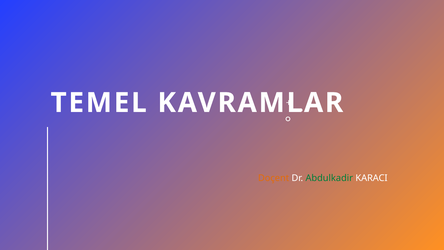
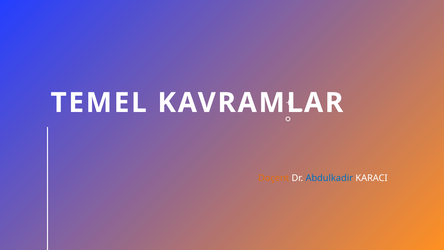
Abdulkadir colour: green -> blue
